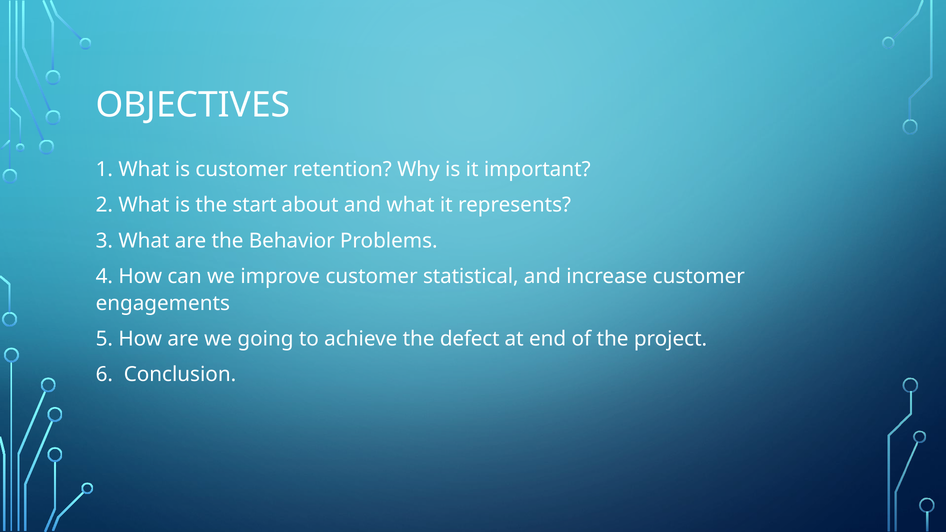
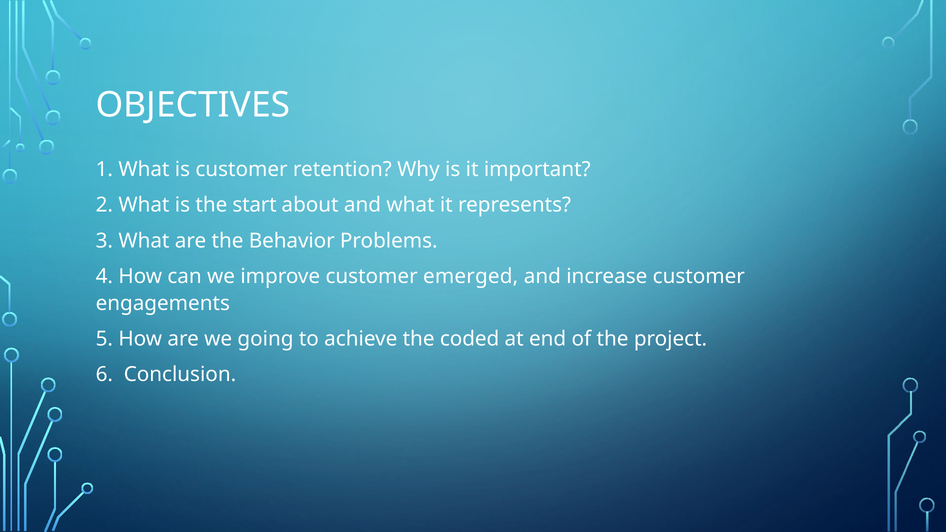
statistical: statistical -> emerged
defect: defect -> coded
